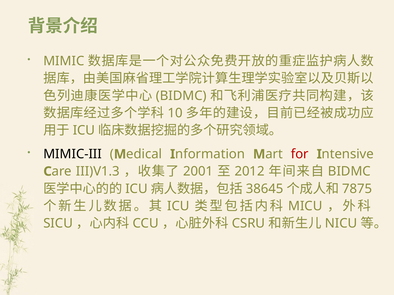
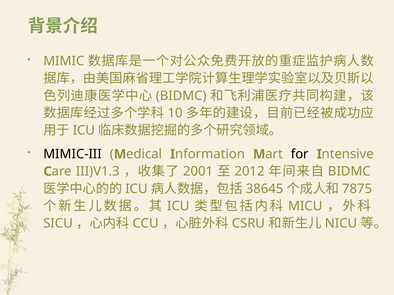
for colour: red -> black
